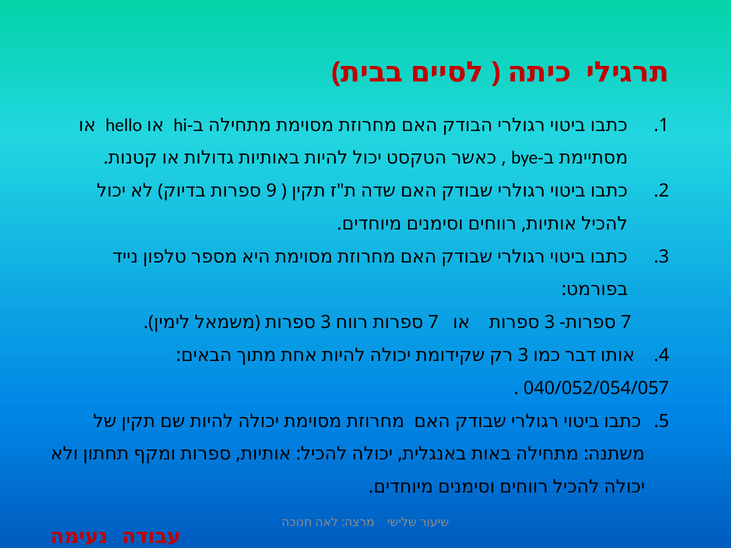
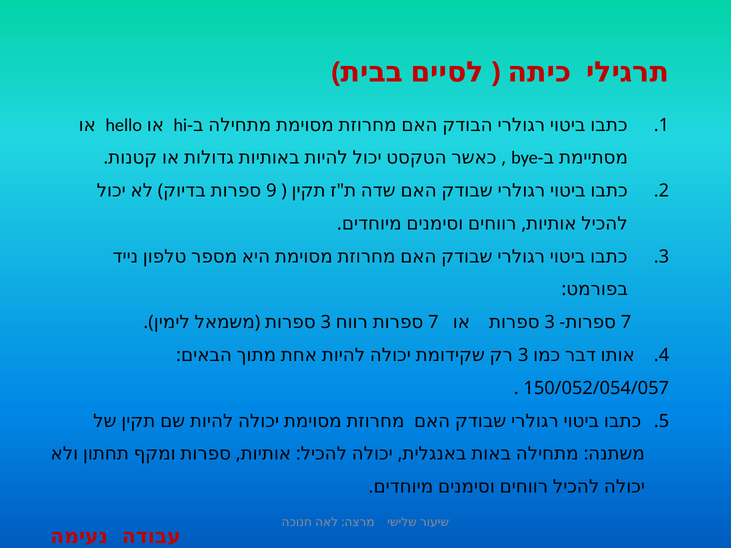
040/052/054/057: 040/052/054/057 -> 150/052/054/057
